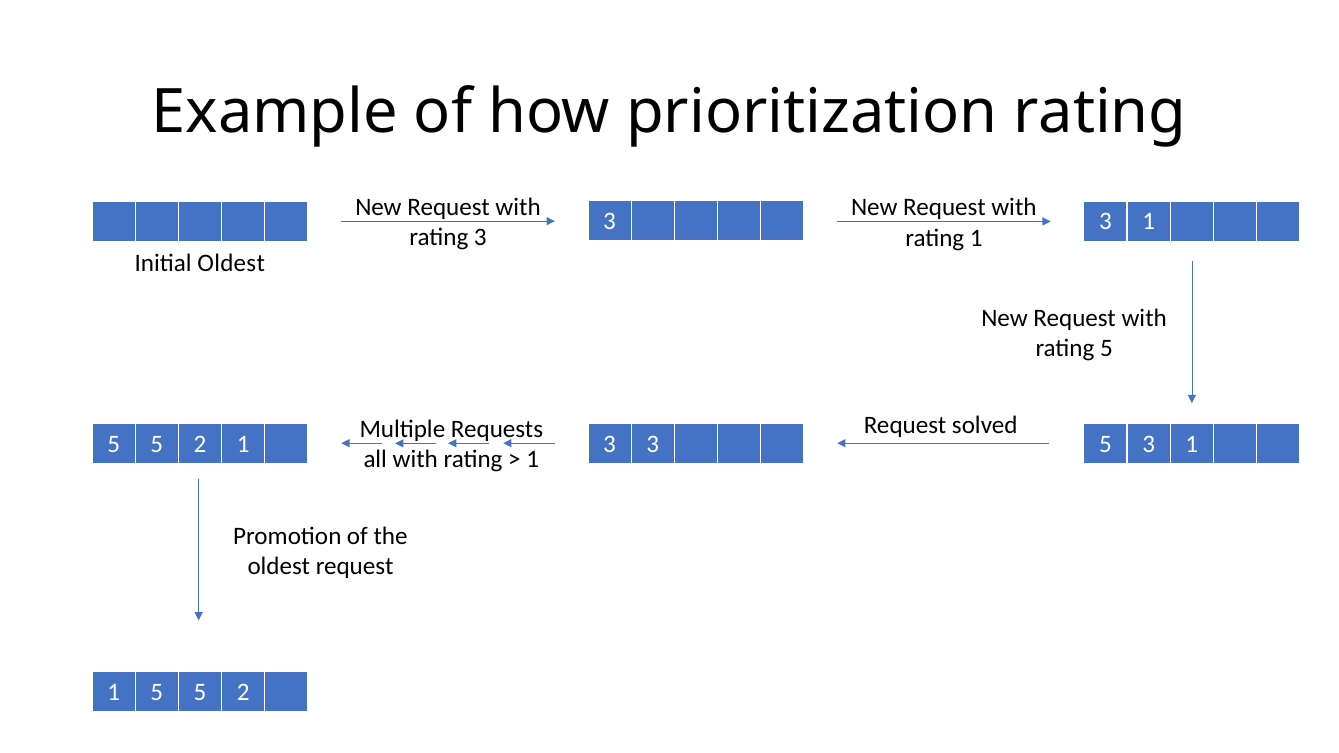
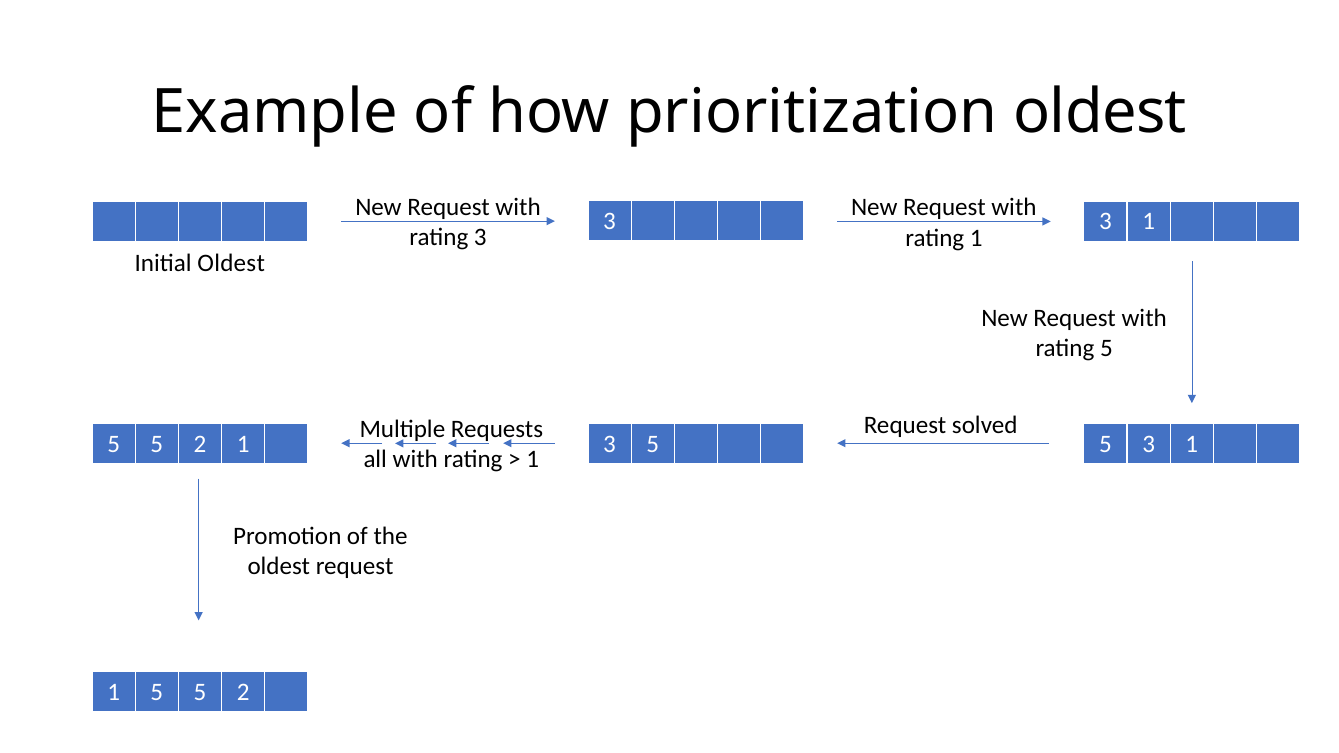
prioritization rating: rating -> oldest
3 at (653, 444): 3 -> 5
